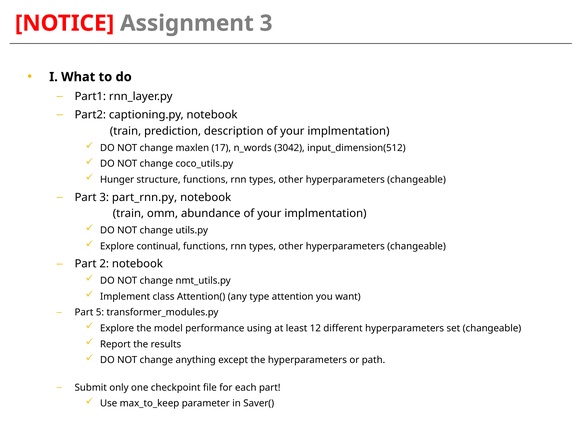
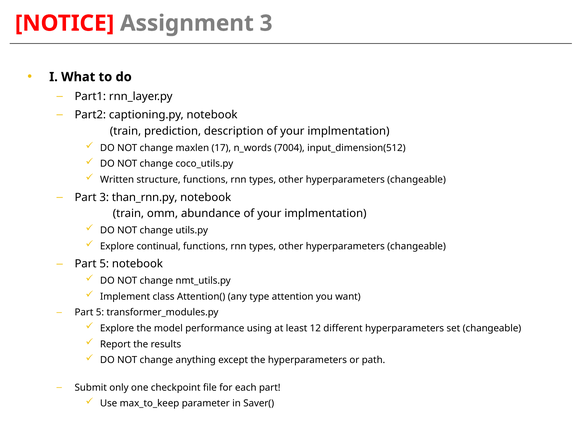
3042: 3042 -> 7004
Hunger: Hunger -> Written
part_rnn.py: part_rnn.py -> than_rnn.py
2 at (104, 264): 2 -> 5
